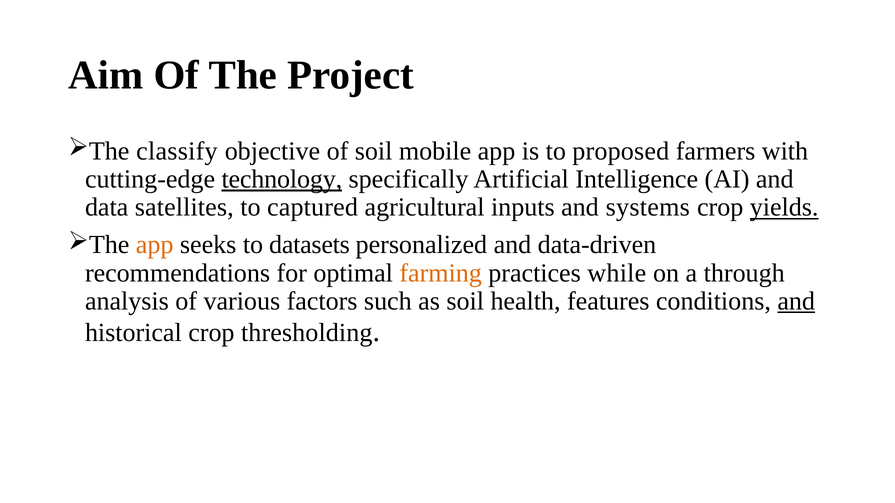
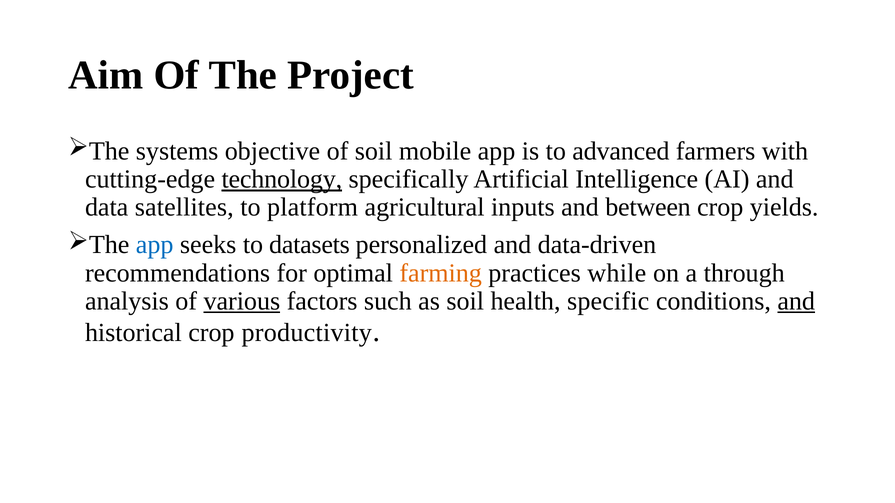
classify: classify -> systems
proposed: proposed -> advanced
captured: captured -> platform
systems: systems -> between
yields underline: present -> none
app at (155, 245) colour: orange -> blue
various underline: none -> present
features: features -> specific
thresholding: thresholding -> productivity
